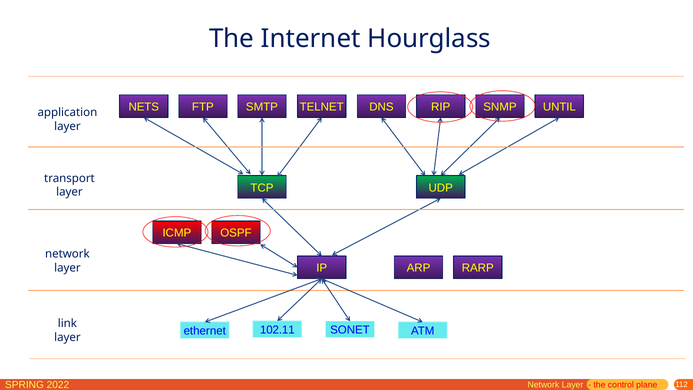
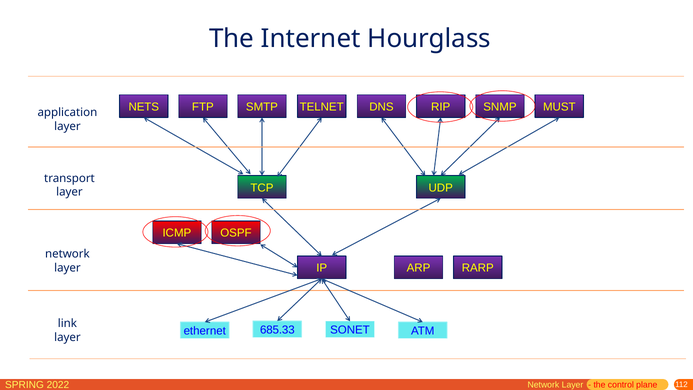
UNTIL: UNTIL -> MUST
102.11: 102.11 -> 685.33
